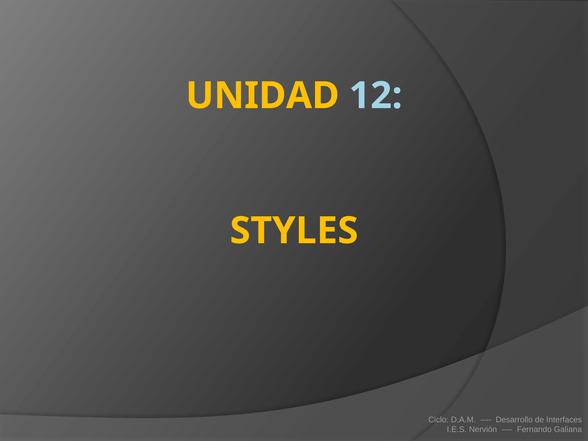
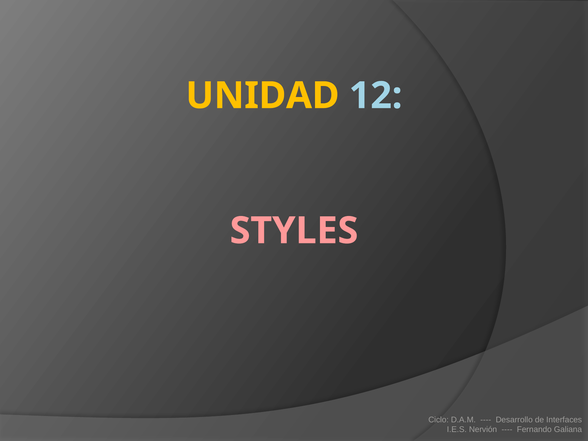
STYLES colour: yellow -> pink
